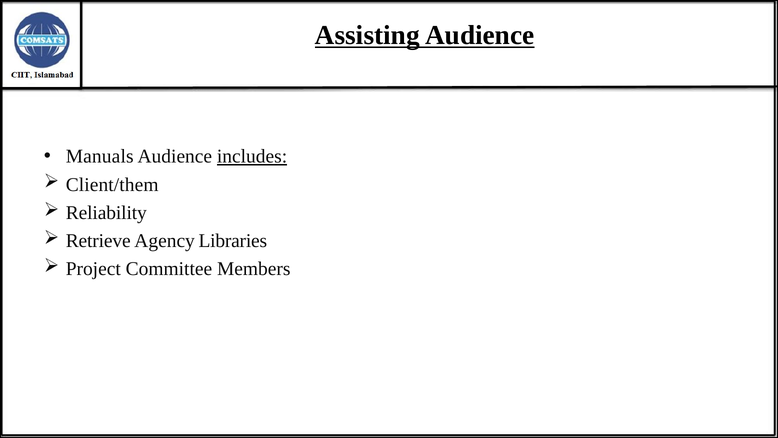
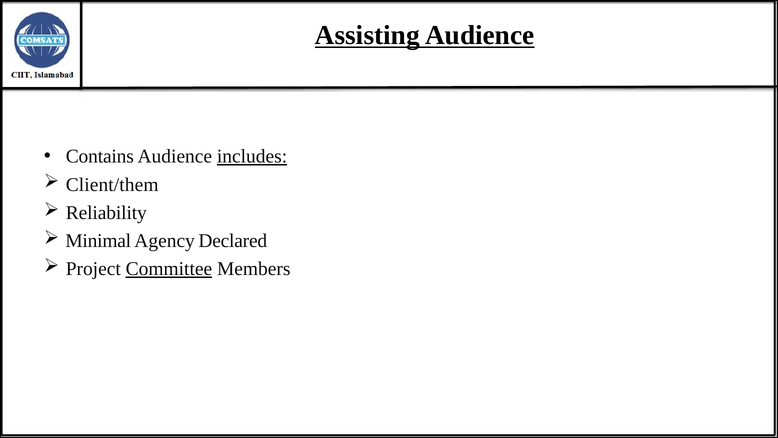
Manuals: Manuals -> Contains
Retrieve: Retrieve -> Minimal
Libraries: Libraries -> Declared
Committee underline: none -> present
